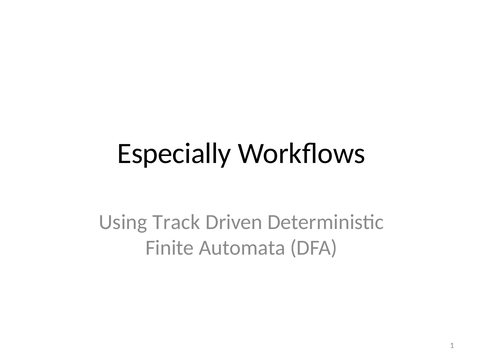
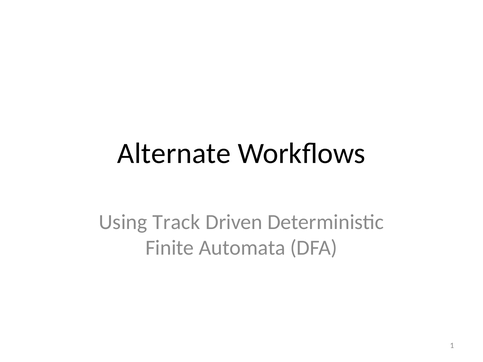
Especially: Especially -> Alternate
